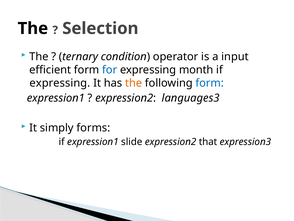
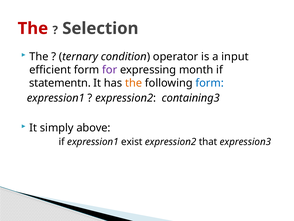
The at (33, 28) colour: black -> red
for colour: blue -> purple
expressing at (60, 83): expressing -> statementn
languages3: languages3 -> containing3
forms: forms -> above
slide: slide -> exist
